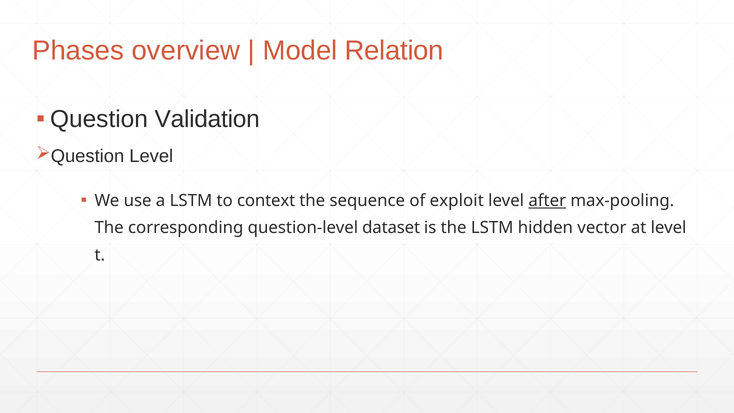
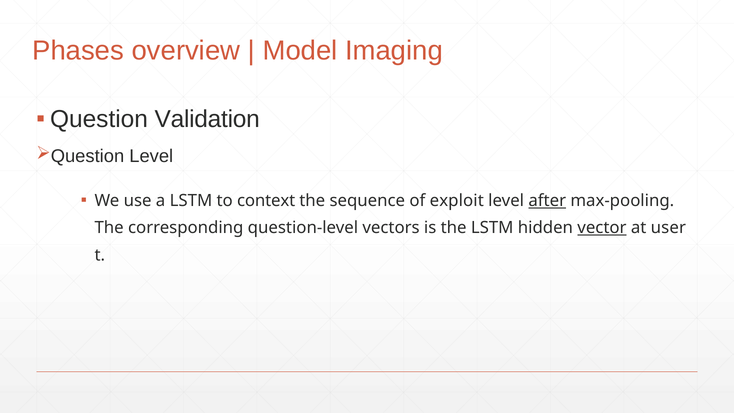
Relation: Relation -> Imaging
dataset: dataset -> vectors
vector underline: none -> present
at level: level -> user
